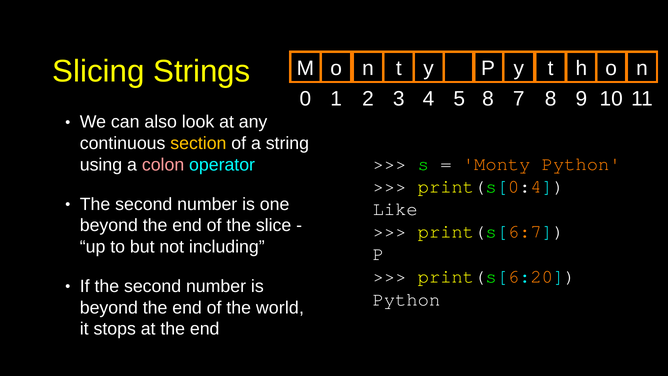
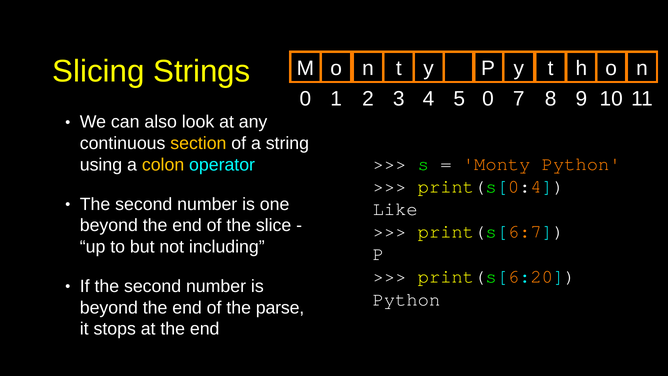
5 8: 8 -> 0
colon colour: pink -> yellow
world: world -> parse
